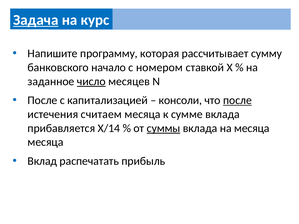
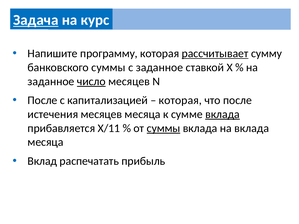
рассчитывает underline: none -> present
банковского начало: начало -> суммы
с номером: номером -> заданное
консоли at (180, 100): консоли -> которая
после at (237, 100) underline: present -> none
истечения считаем: считаем -> месяцев
вклада at (222, 114) underline: none -> present
X/14: X/14 -> X/11
на месяца: месяца -> вклада
